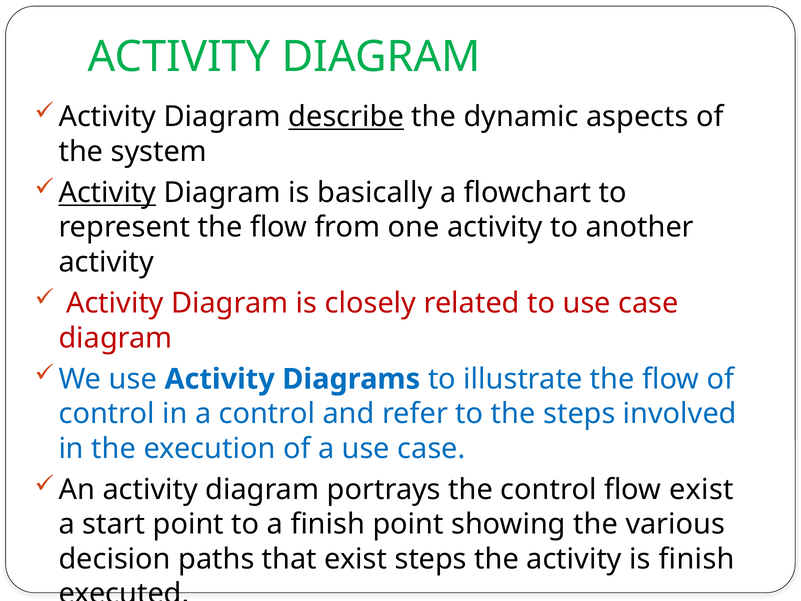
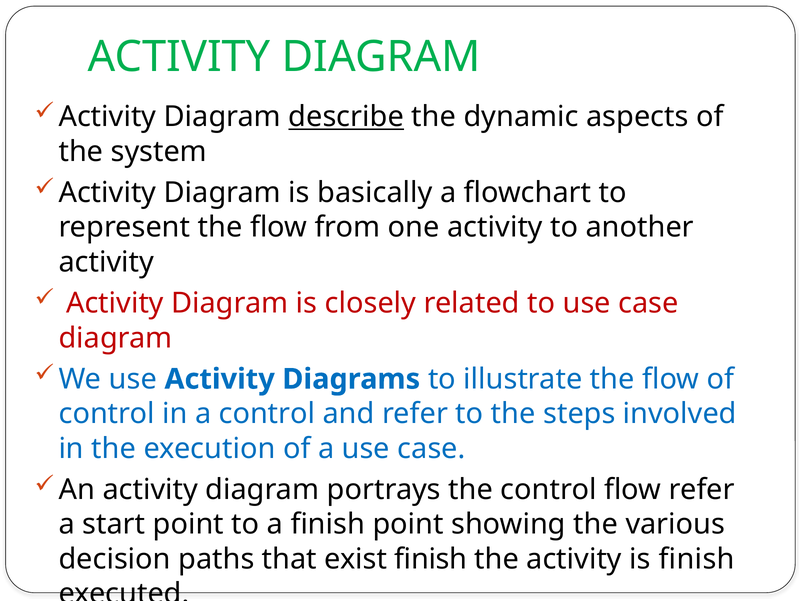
Activity at (107, 193) underline: present -> none
flow exist: exist -> refer
exist steps: steps -> finish
